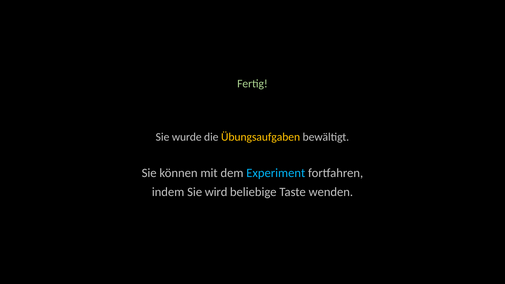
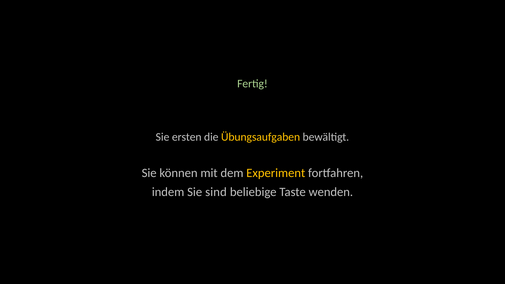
wurde: wurde -> ersten
Experiment colour: light blue -> yellow
wird: wird -> sind
